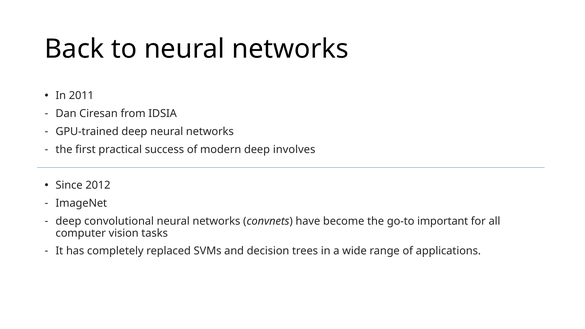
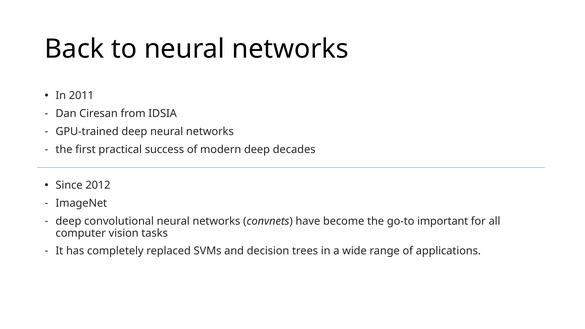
involves: involves -> decades
